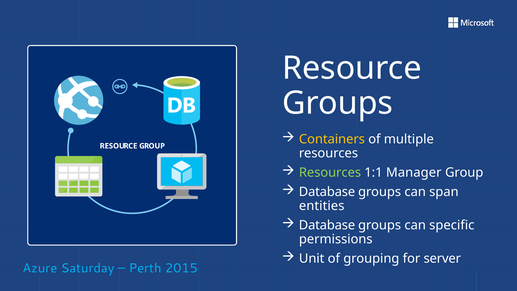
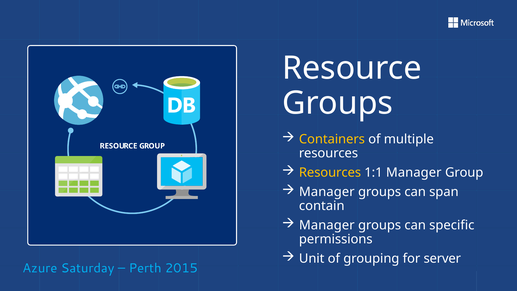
Resources at (330, 172) colour: light green -> yellow
Database at (327, 192): Database -> Manager
entities: entities -> contain
Database at (327, 225): Database -> Manager
